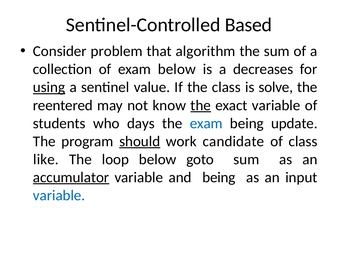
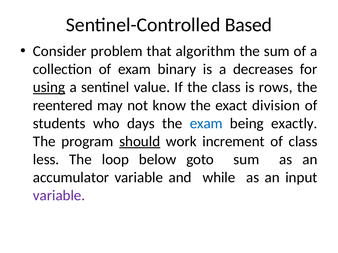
exam below: below -> binary
solve: solve -> rows
the at (201, 106) underline: present -> none
exact variable: variable -> division
update: update -> exactly
candidate: candidate -> increment
like: like -> less
accumulator underline: present -> none
and being: being -> while
variable at (59, 196) colour: blue -> purple
